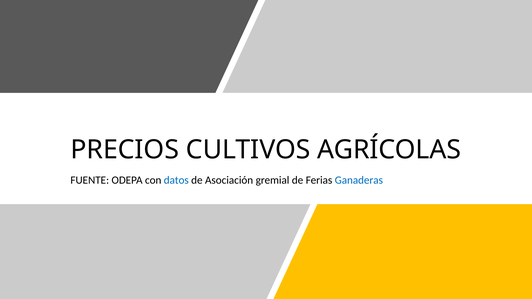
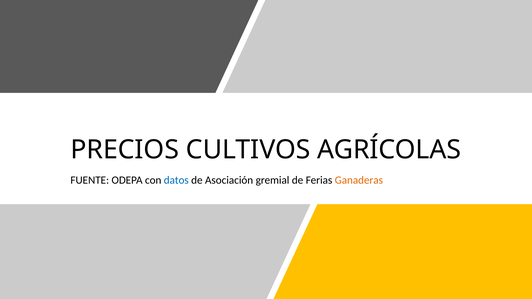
Ganaderas colour: blue -> orange
